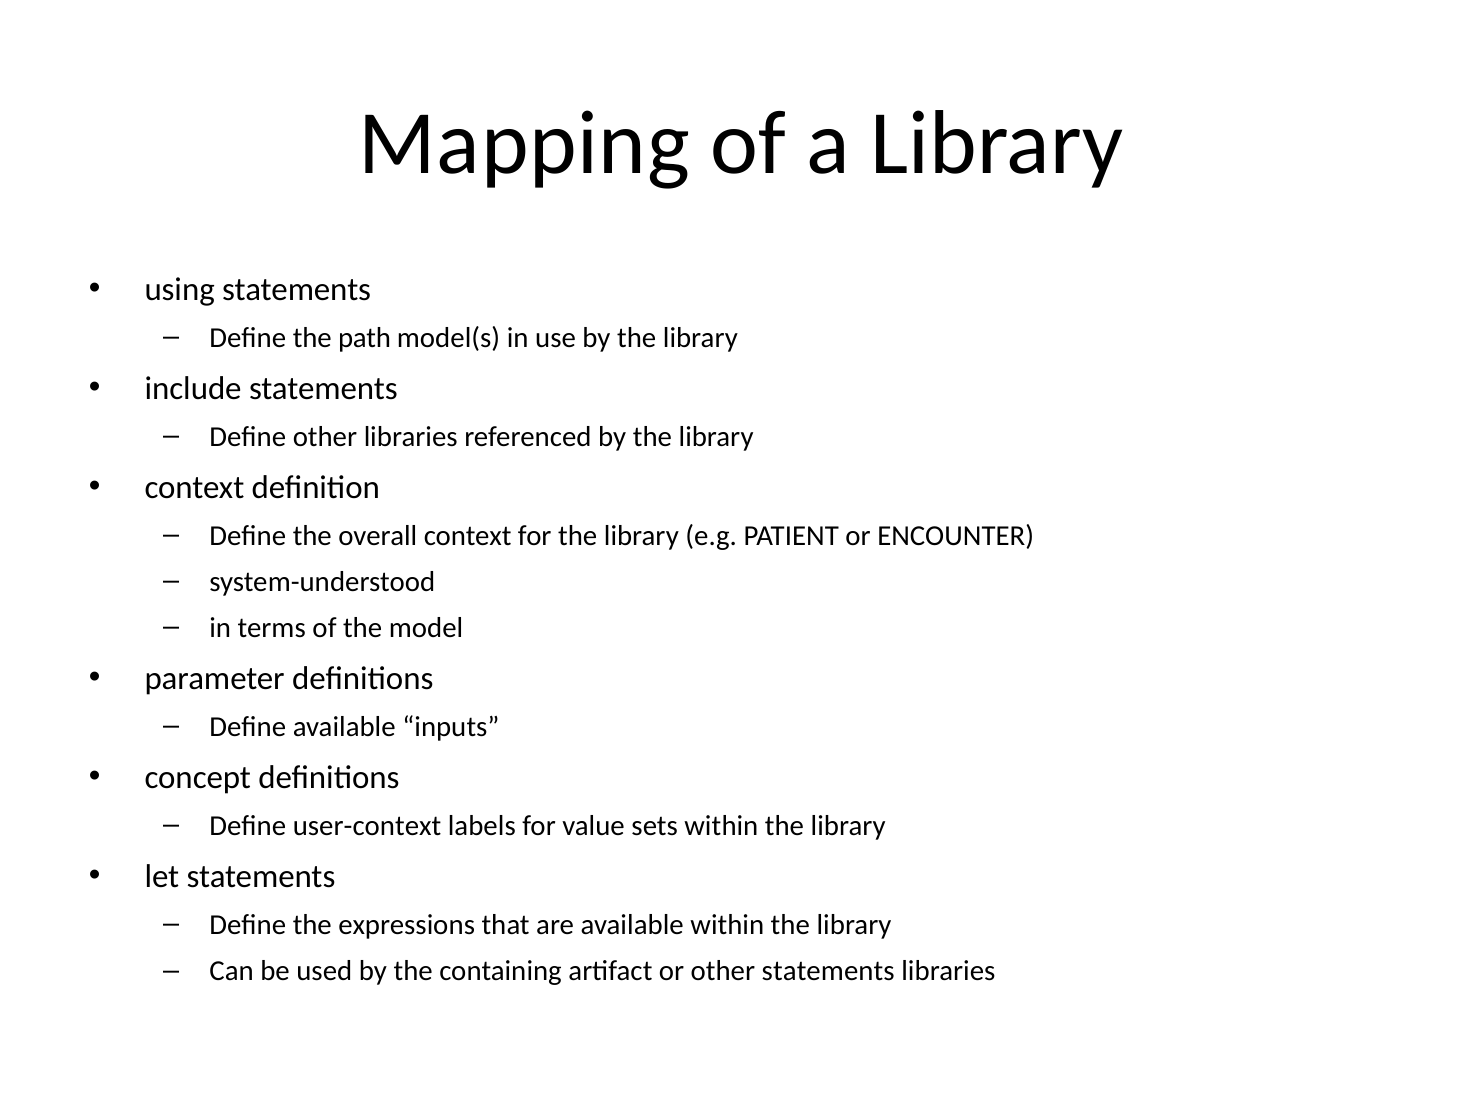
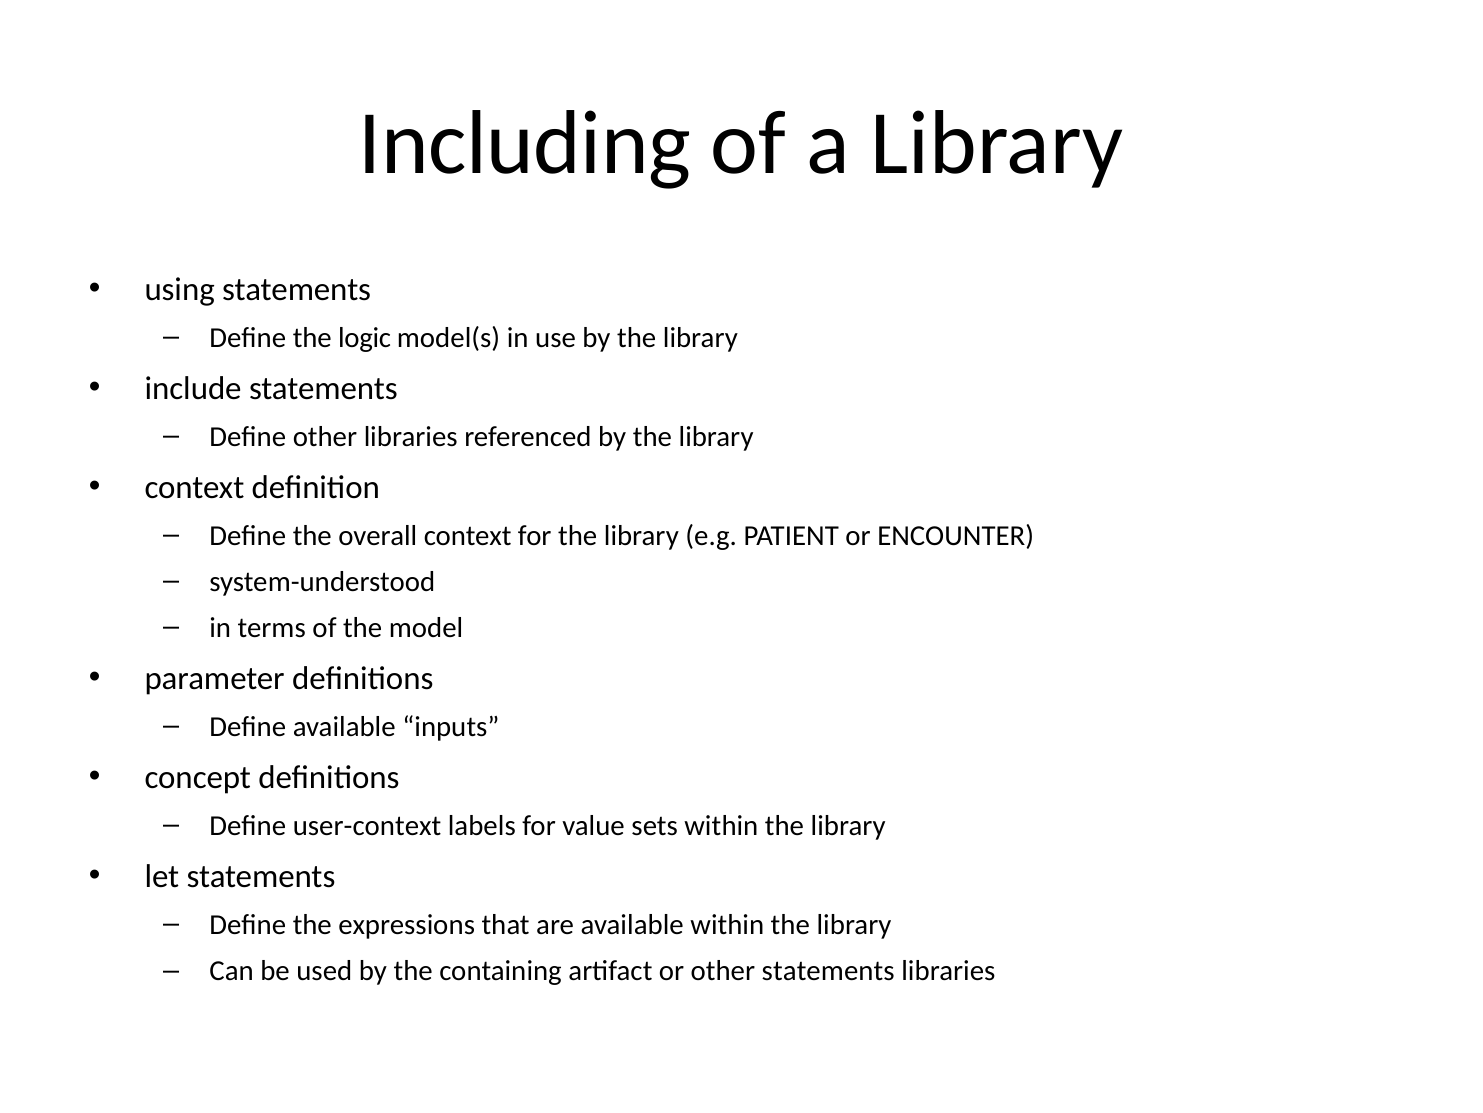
Mapping: Mapping -> Including
path: path -> logic
